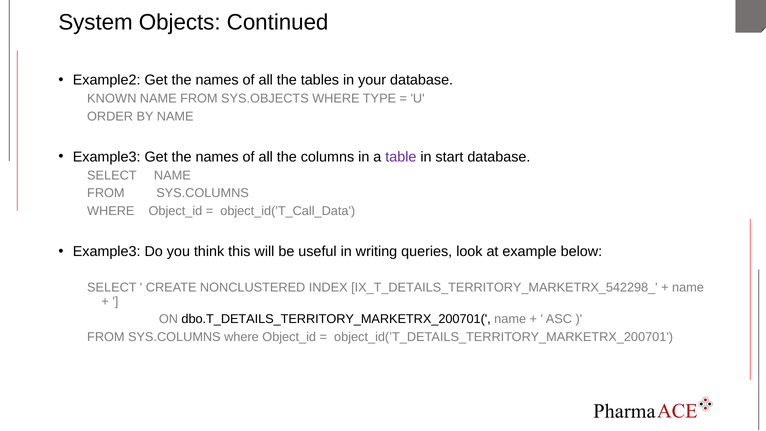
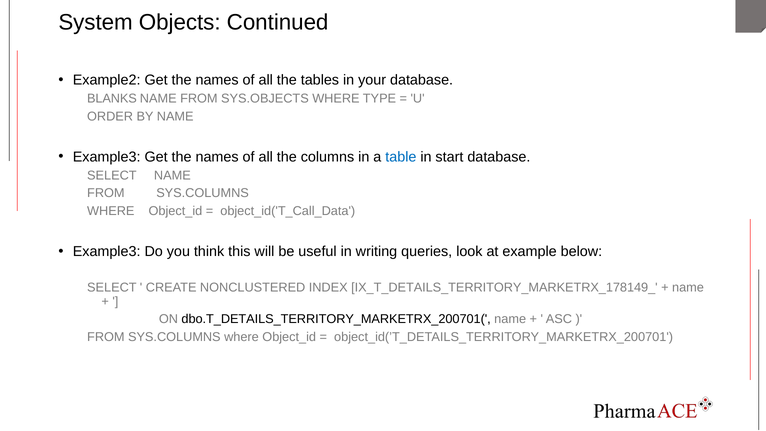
KNOWN: KNOWN -> BLANKS
table colour: purple -> blue
IX_T_DETAILS_TERRITORY_MARKETRX_542298_: IX_T_DETAILS_TERRITORY_MARKETRX_542298_ -> IX_T_DETAILS_TERRITORY_MARKETRX_178149_
